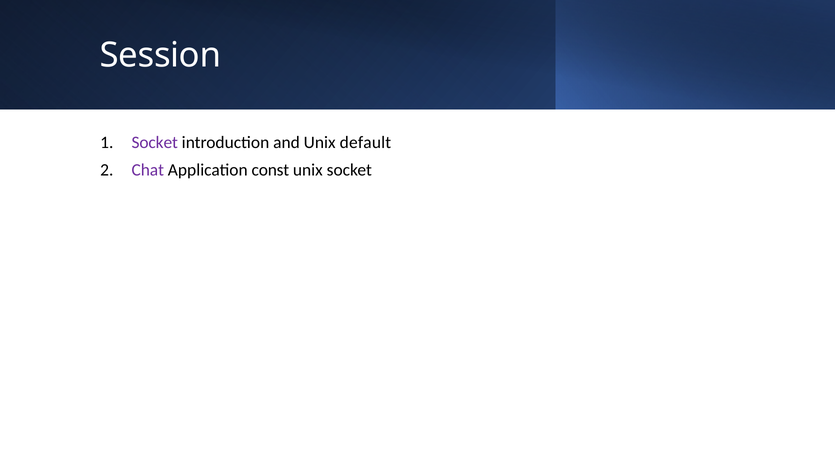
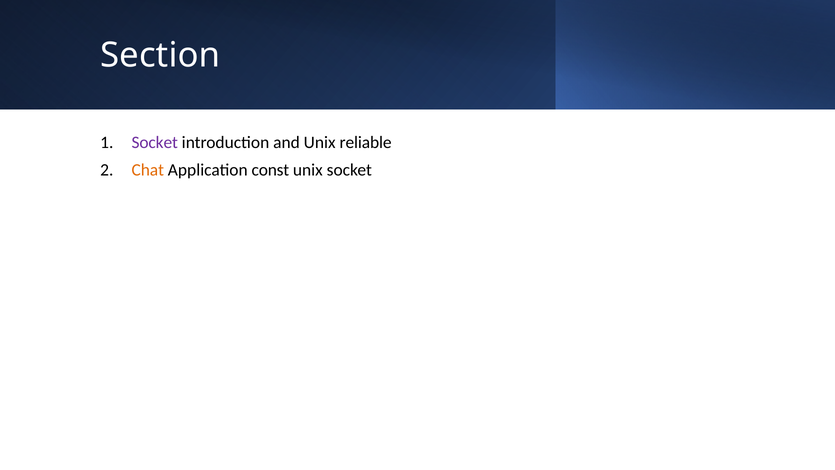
Session: Session -> Section
default: default -> reliable
Chat colour: purple -> orange
